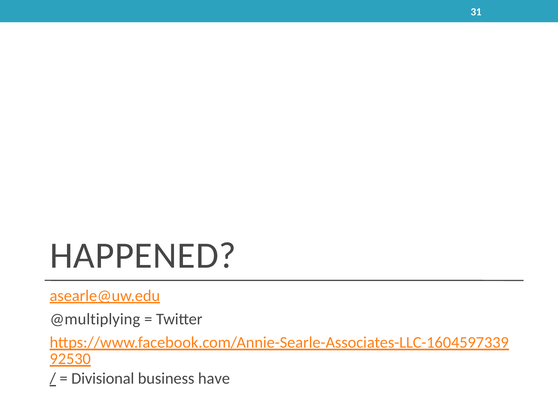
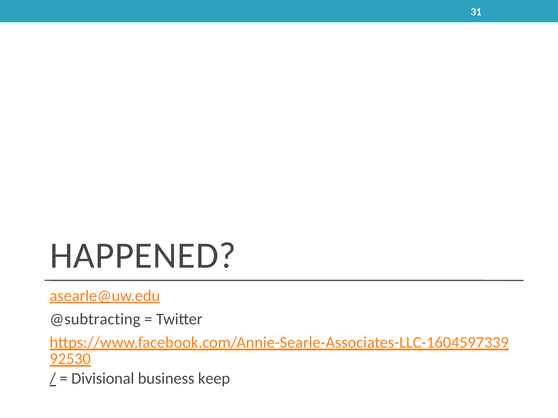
@multiplying: @multiplying -> @subtracting
have: have -> keep
